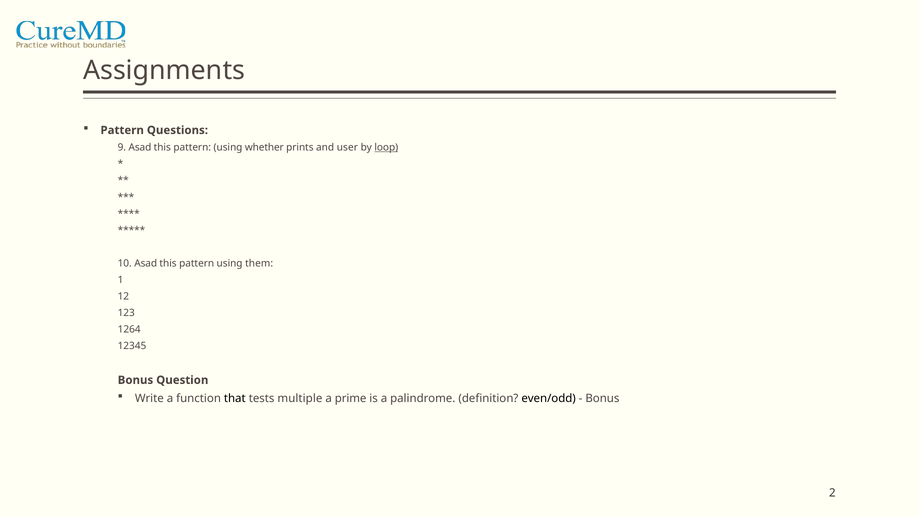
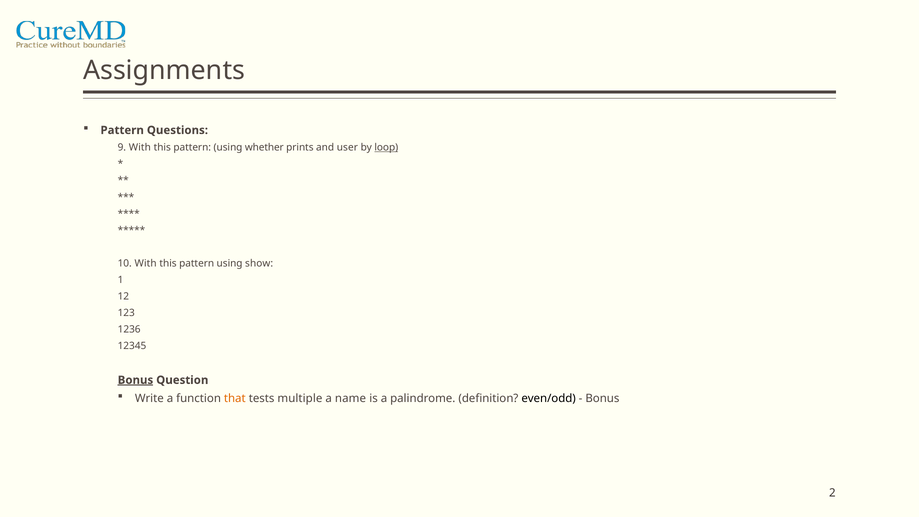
9 Asad: Asad -> With
10 Asad: Asad -> With
them: them -> show
1264: 1264 -> 1236
Bonus at (135, 380) underline: none -> present
that colour: black -> orange
prime: prime -> name
